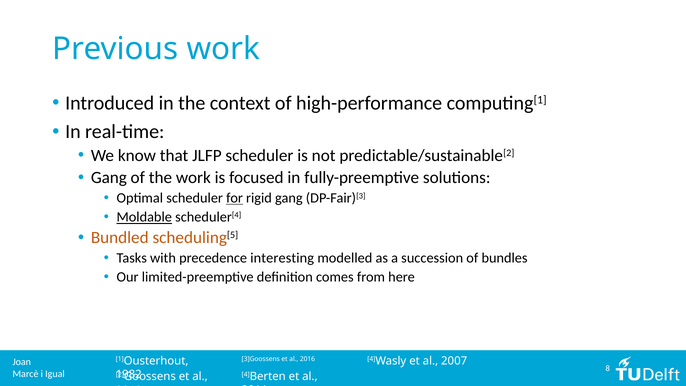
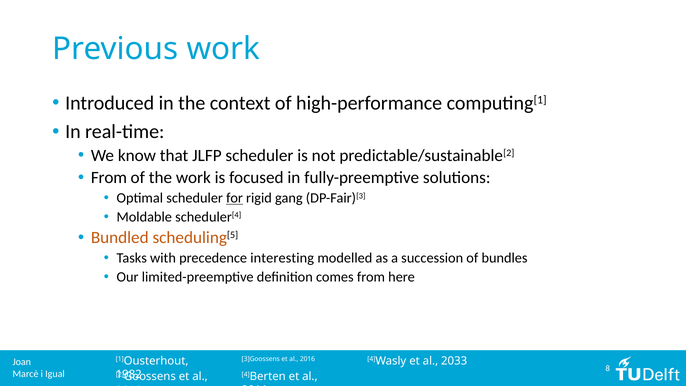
Gang at (109, 178): Gang -> From
Moldable underline: present -> none
2007: 2007 -> 2033
